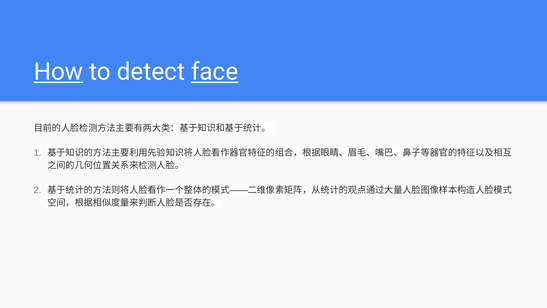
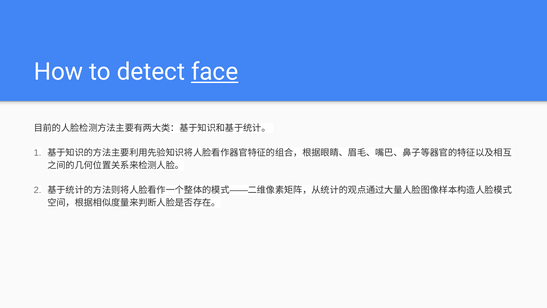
How underline: present -> none
